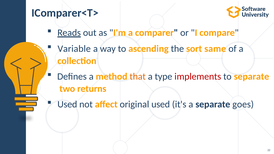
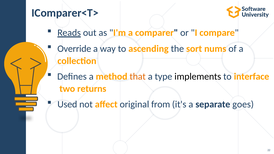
Variable: Variable -> Override
same: same -> nums
implements colour: red -> black
to separate: separate -> interface
original used: used -> from
